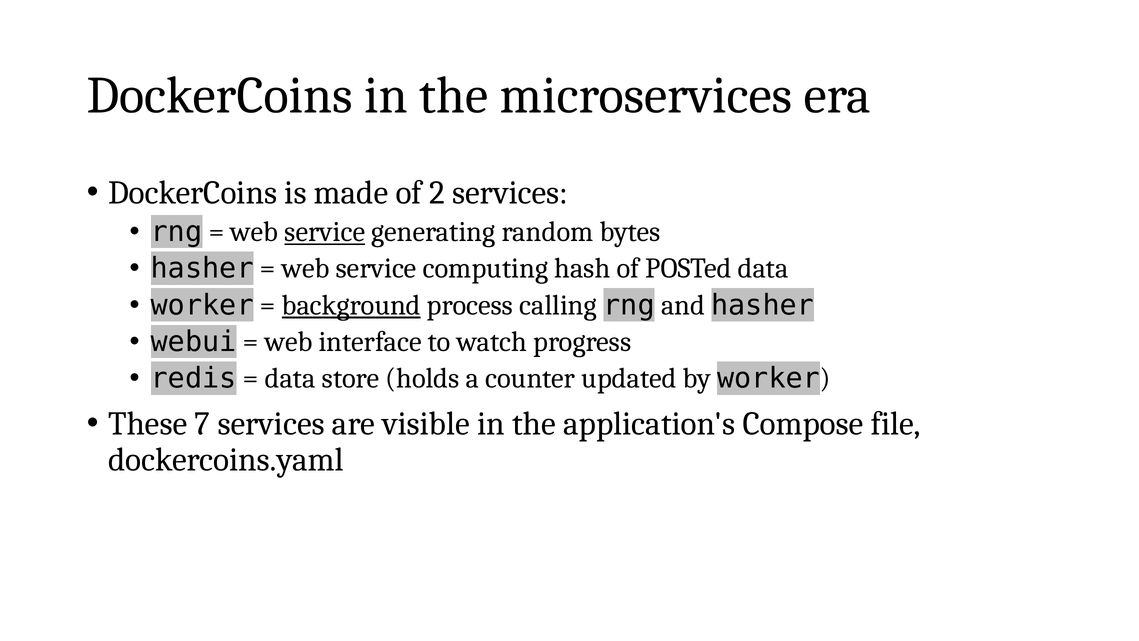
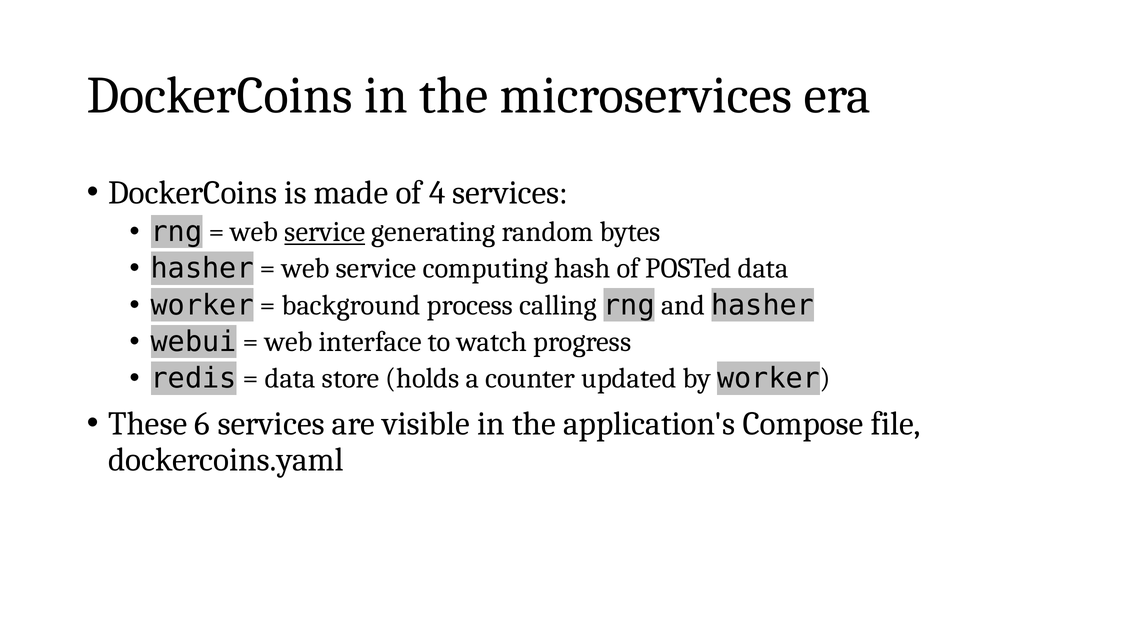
2: 2 -> 4
background underline: present -> none
7: 7 -> 6
